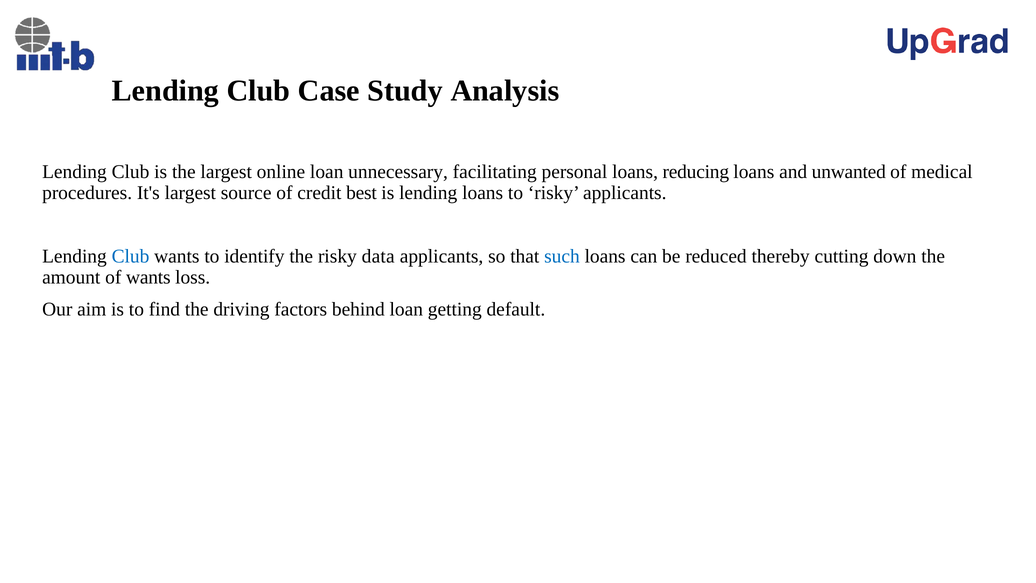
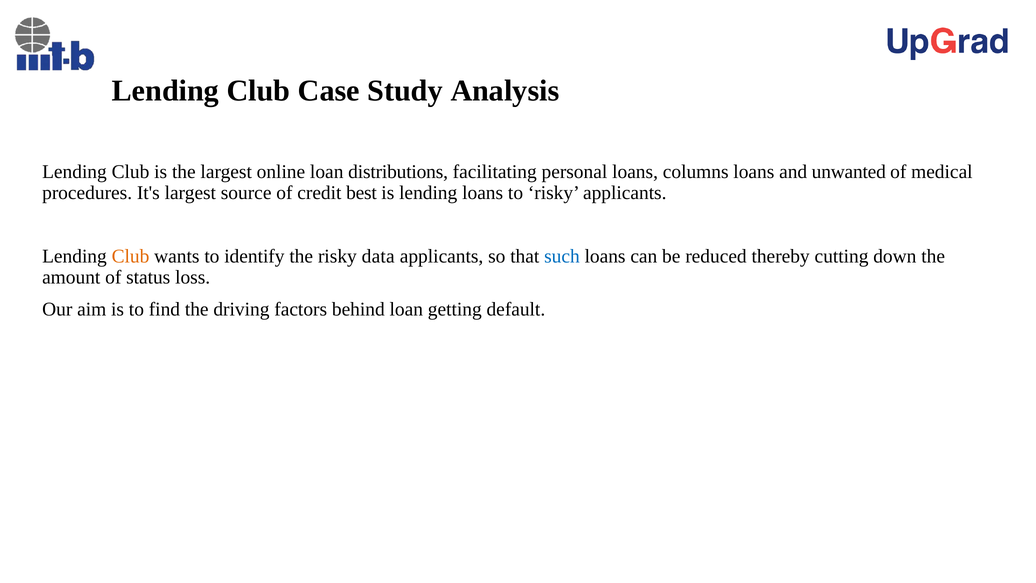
unnecessary: unnecessary -> distributions
reducing: reducing -> columns
Club at (131, 256) colour: blue -> orange
of wants: wants -> status
